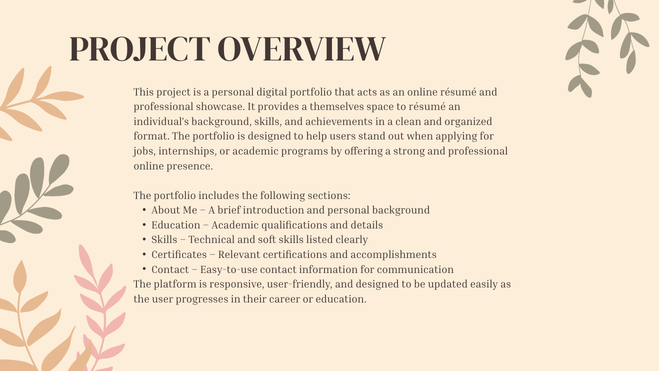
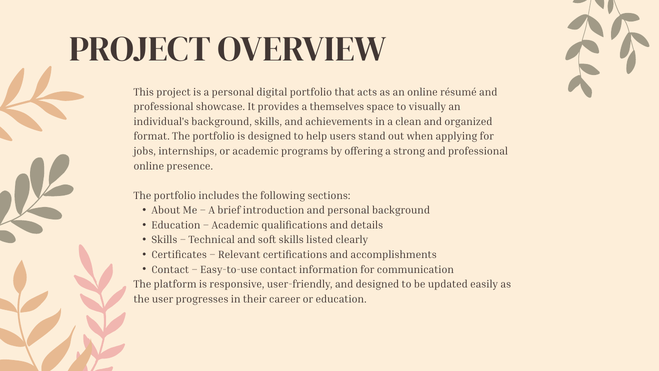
to résumé: résumé -> visually
